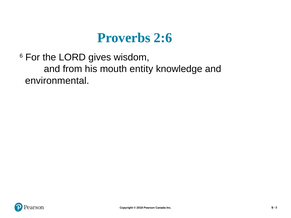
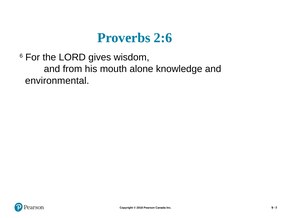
entity: entity -> alone
